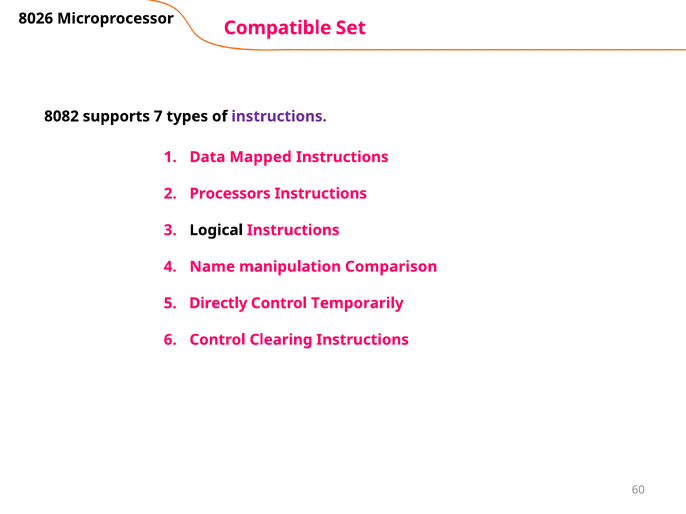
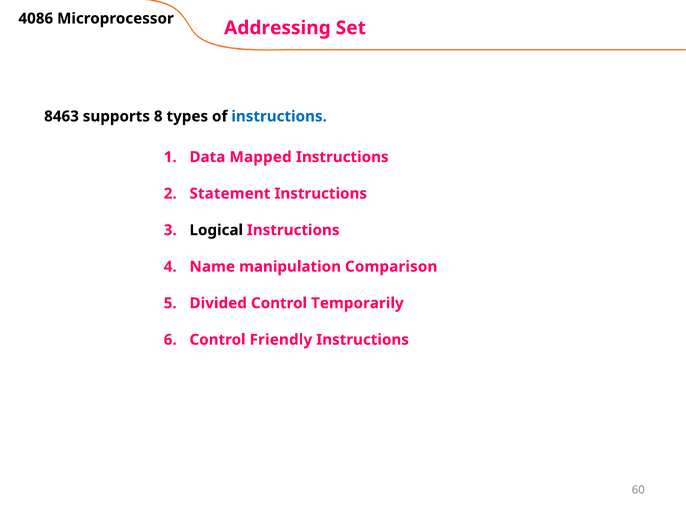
8026: 8026 -> 4086
Compatible: Compatible -> Addressing
8082: 8082 -> 8463
7: 7 -> 8
instructions at (279, 116) colour: purple -> blue
Processors: Processors -> Statement
Directly: Directly -> Divided
Clearing: Clearing -> Friendly
